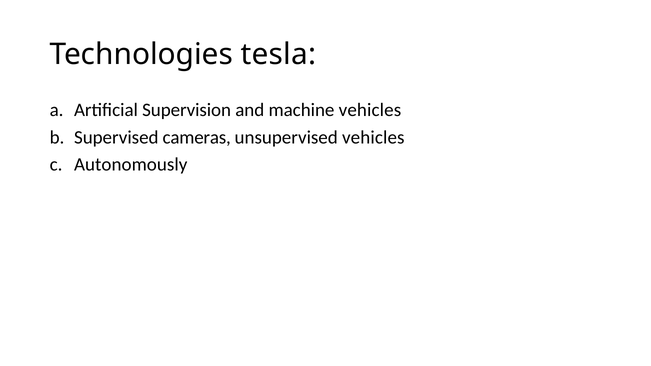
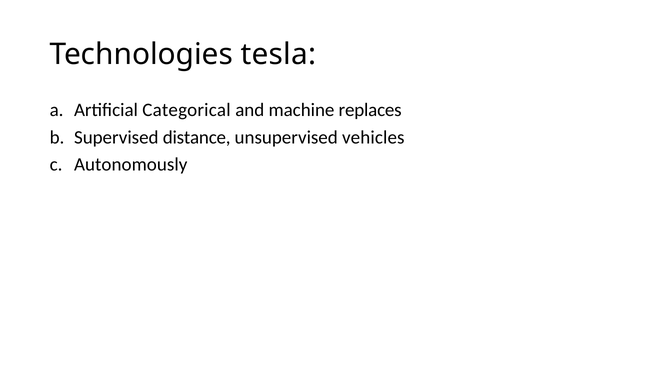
Supervision: Supervision -> Categorical
machine vehicles: vehicles -> replaces
cameras: cameras -> distance
